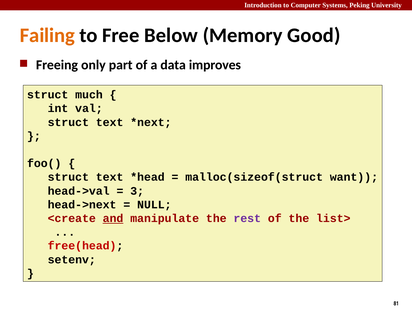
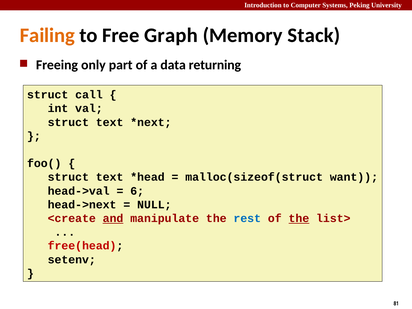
Below: Below -> Graph
Good: Good -> Stack
improves: improves -> returning
much: much -> call
3: 3 -> 6
rest colour: purple -> blue
the at (299, 218) underline: none -> present
